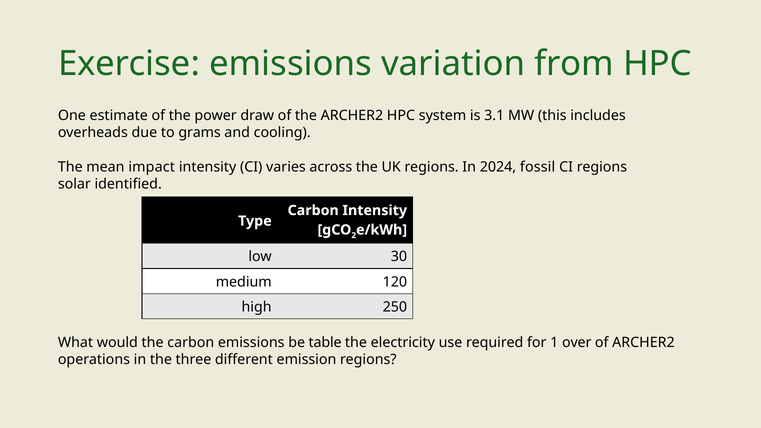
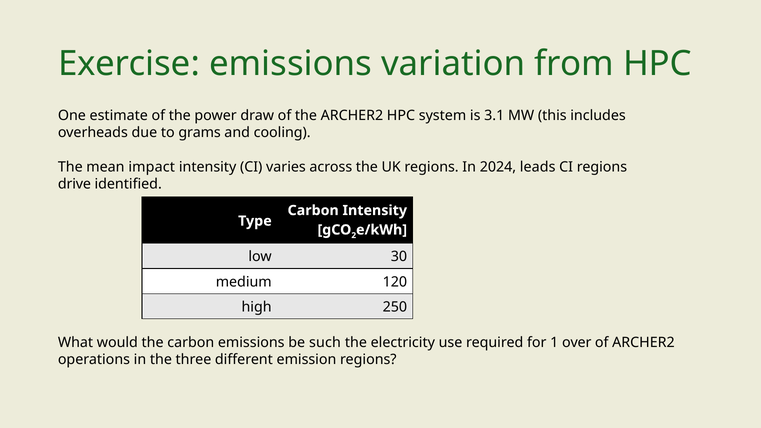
fossil: fossil -> leads
solar: solar -> drive
table: table -> such
